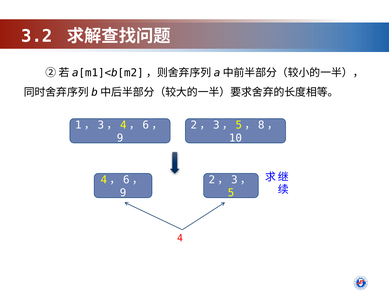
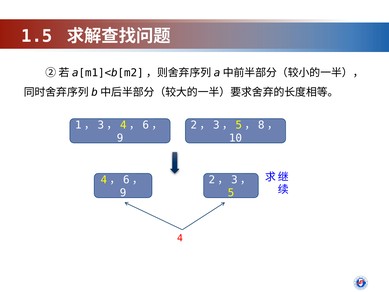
3.2: 3.2 -> 1.5
